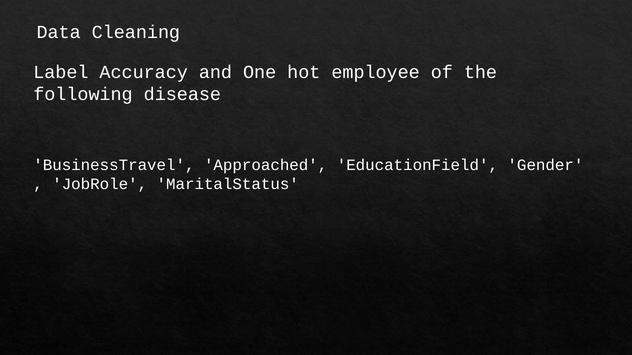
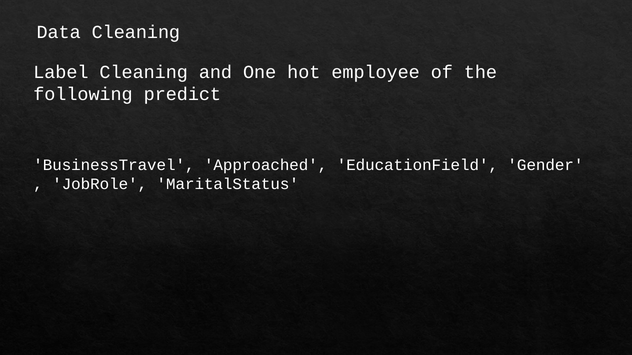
Label Accuracy: Accuracy -> Cleaning
disease: disease -> predict
